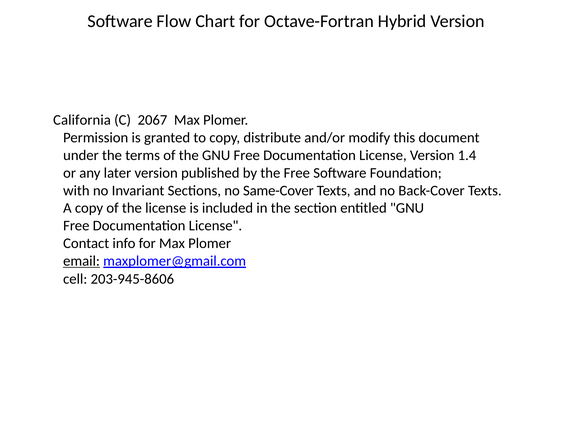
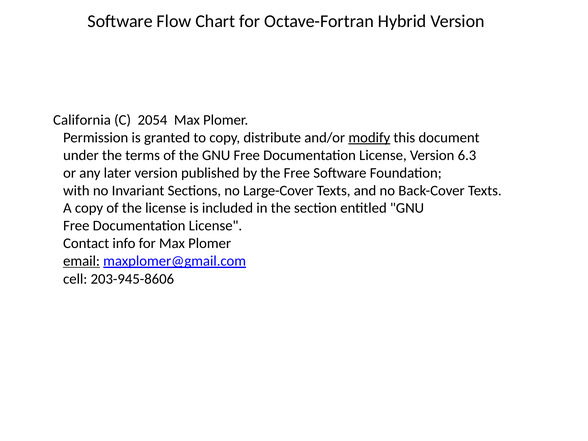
2067: 2067 -> 2054
modify underline: none -> present
1.4: 1.4 -> 6.3
Same-Cover: Same-Cover -> Large-Cover
